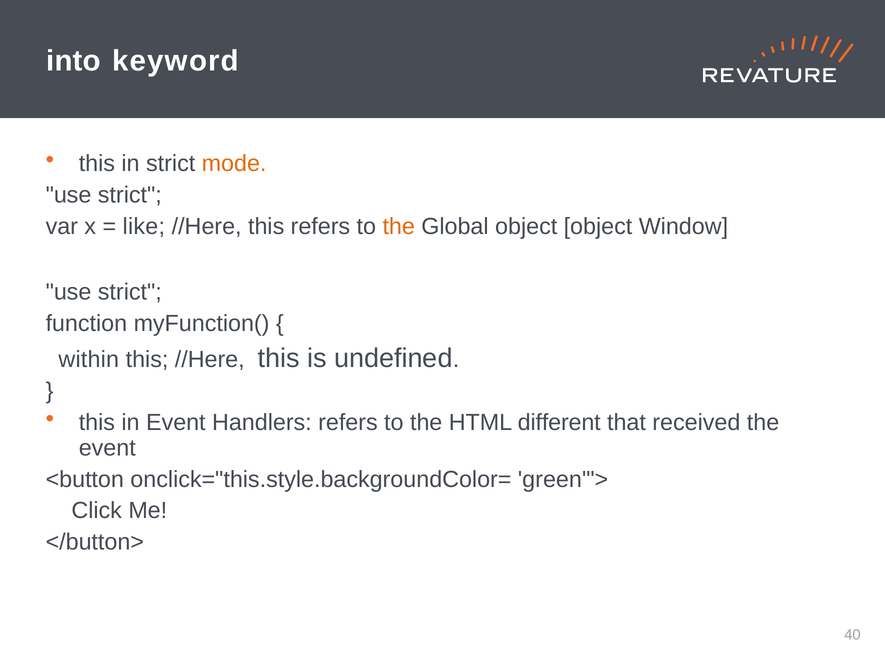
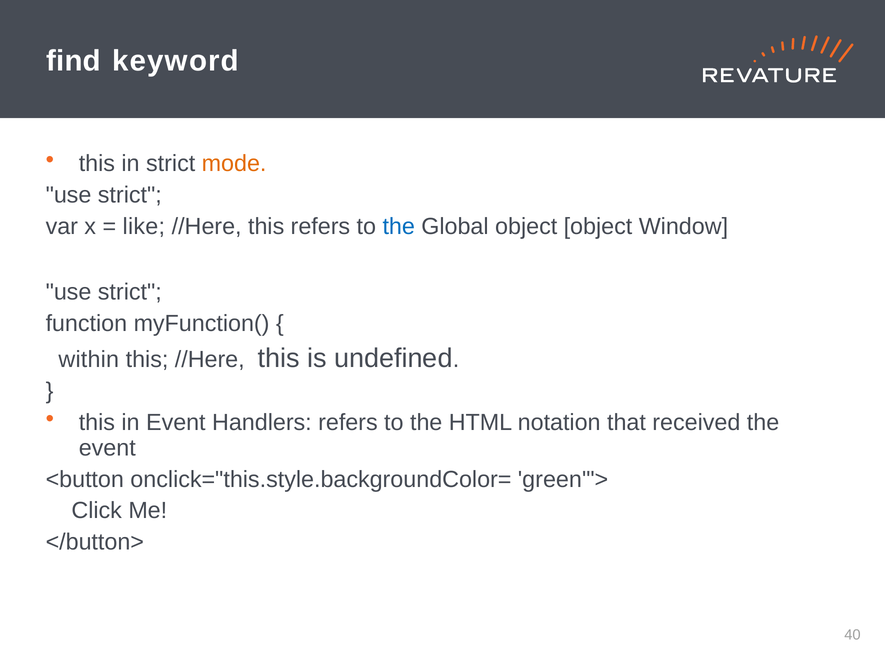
into: into -> find
the at (399, 226) colour: orange -> blue
different: different -> notation
